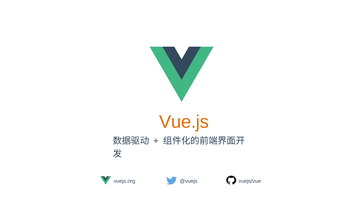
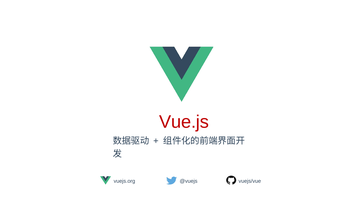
Vue.js colour: orange -> red
